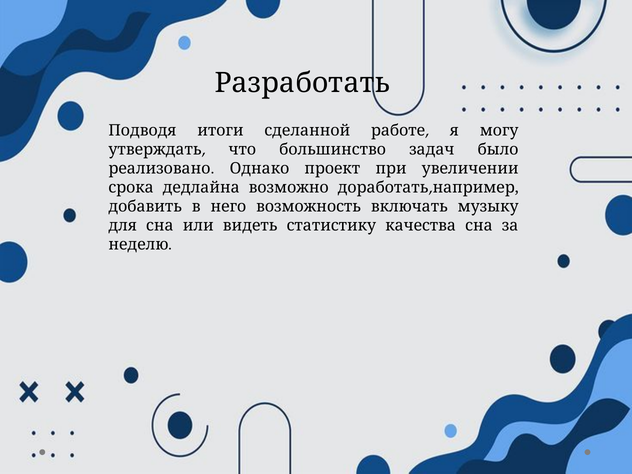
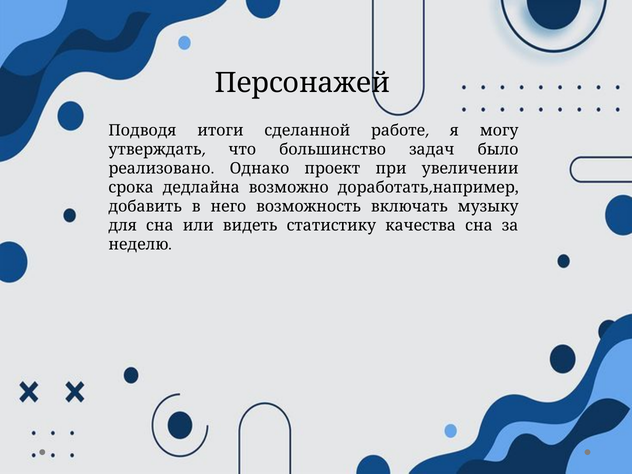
Разработать: Разработать -> Персонажей
